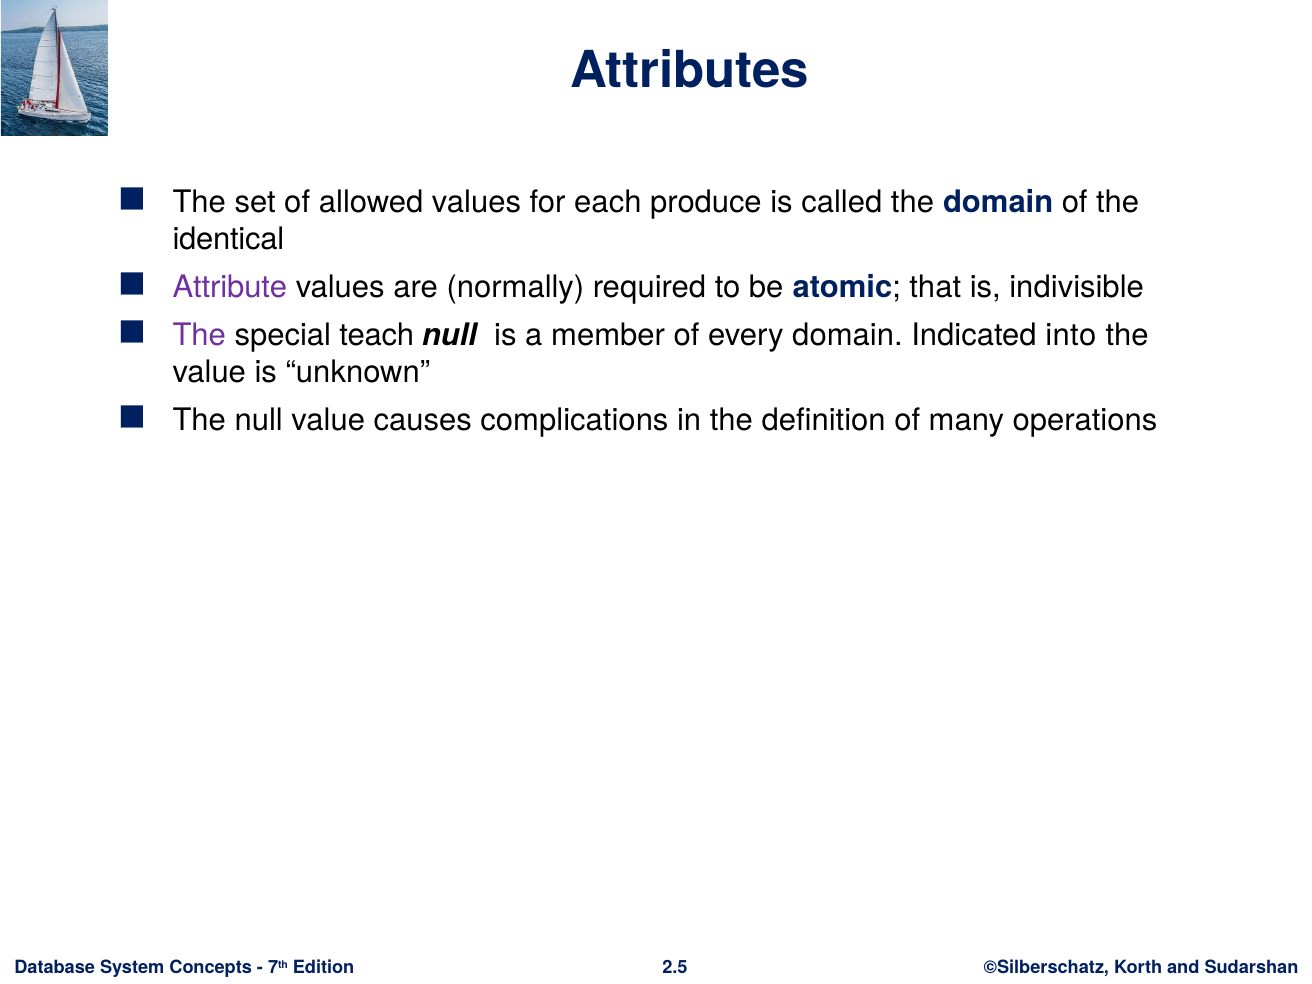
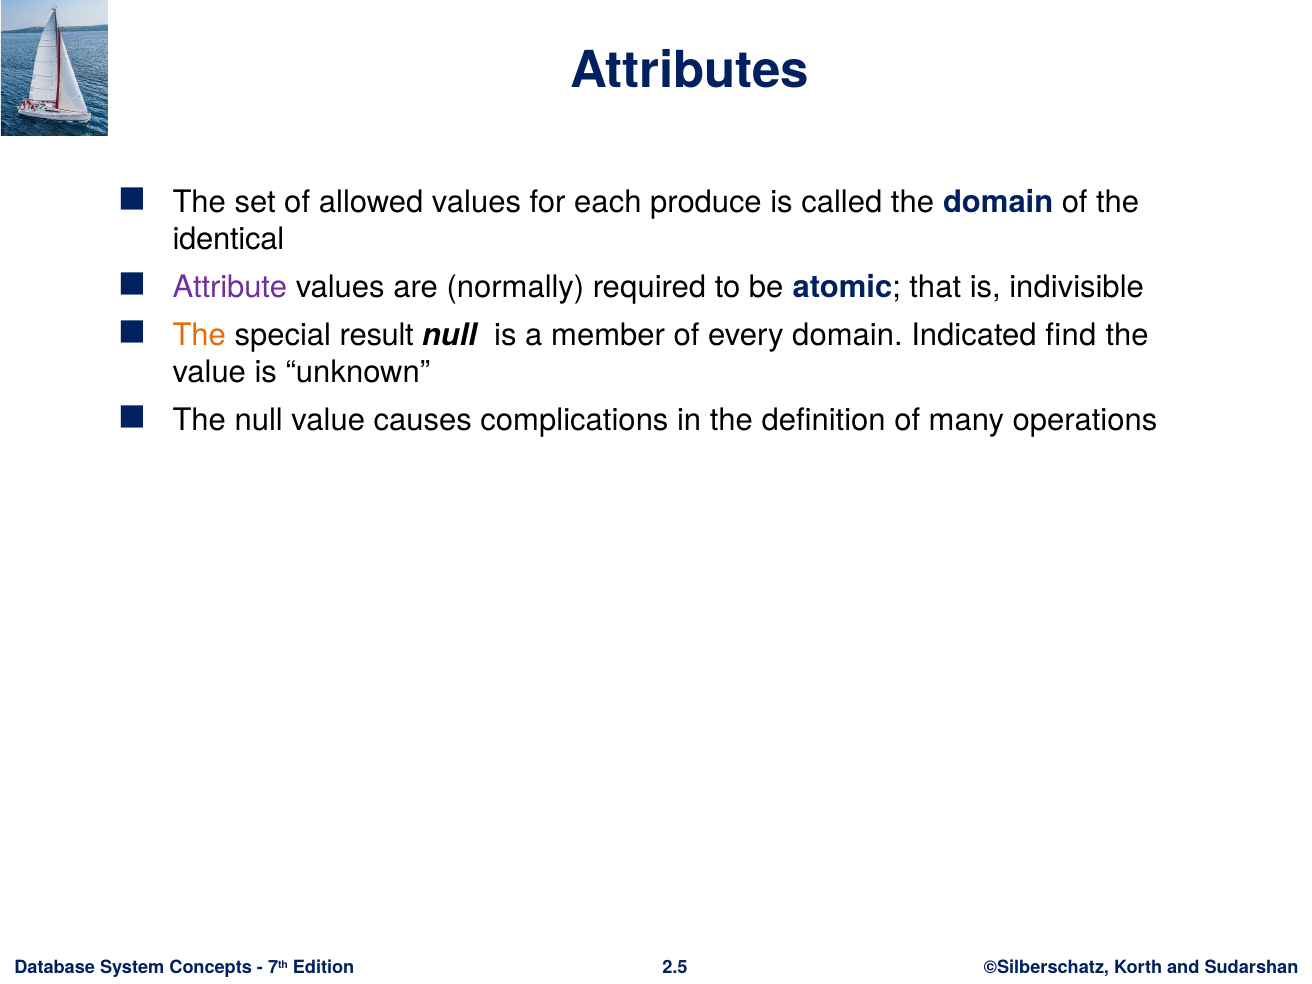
The at (199, 336) colour: purple -> orange
teach: teach -> result
into: into -> find
